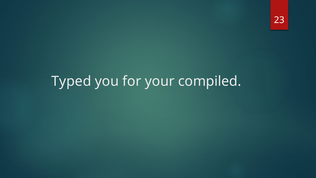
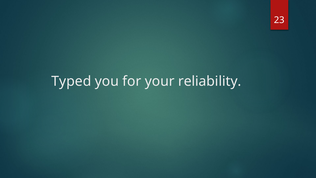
compiled: compiled -> reliability
